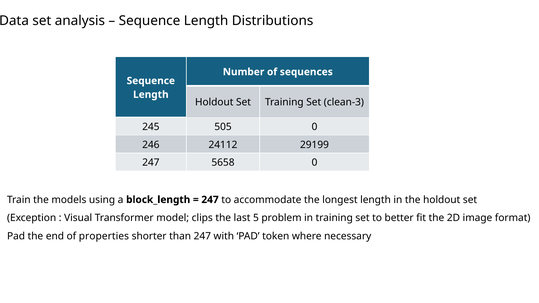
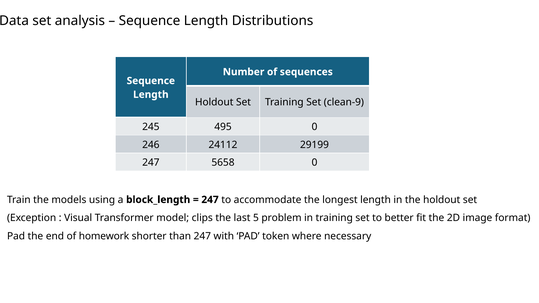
clean-3: clean-3 -> clean-9
505: 505 -> 495
properties: properties -> homework
